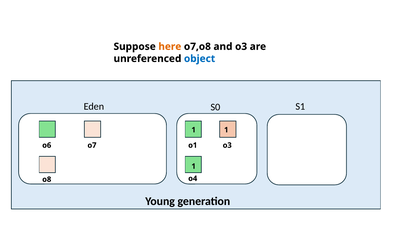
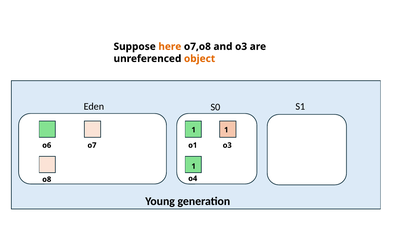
object colour: blue -> orange
